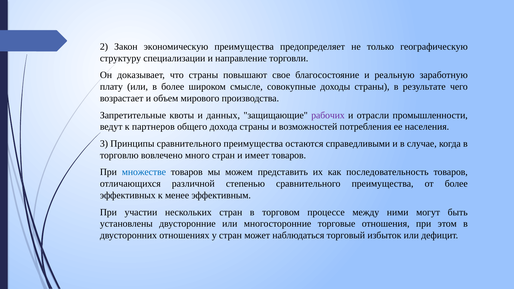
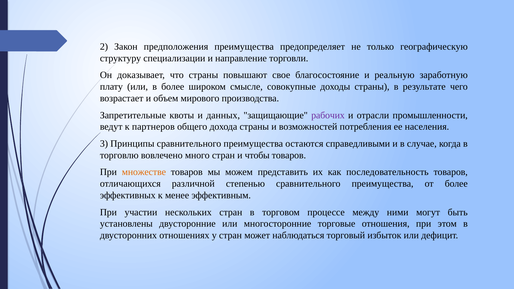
экономическую: экономическую -> предположения
имеет: имеет -> чтобы
множестве colour: blue -> orange
